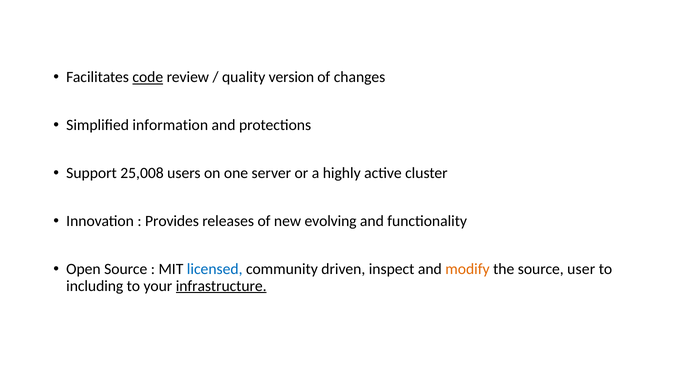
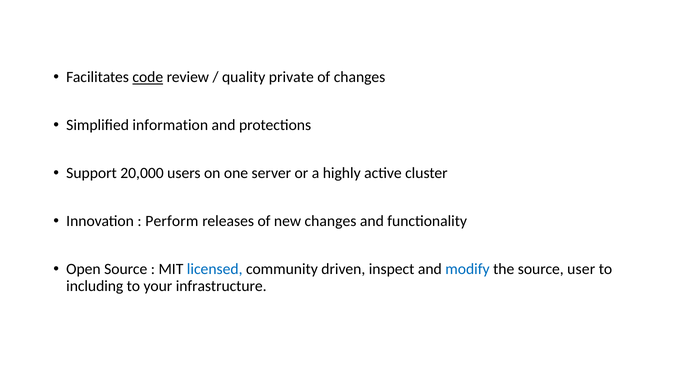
version: version -> private
25,008: 25,008 -> 20,000
Provides: Provides -> Perform
new evolving: evolving -> changes
modify colour: orange -> blue
infrastructure underline: present -> none
